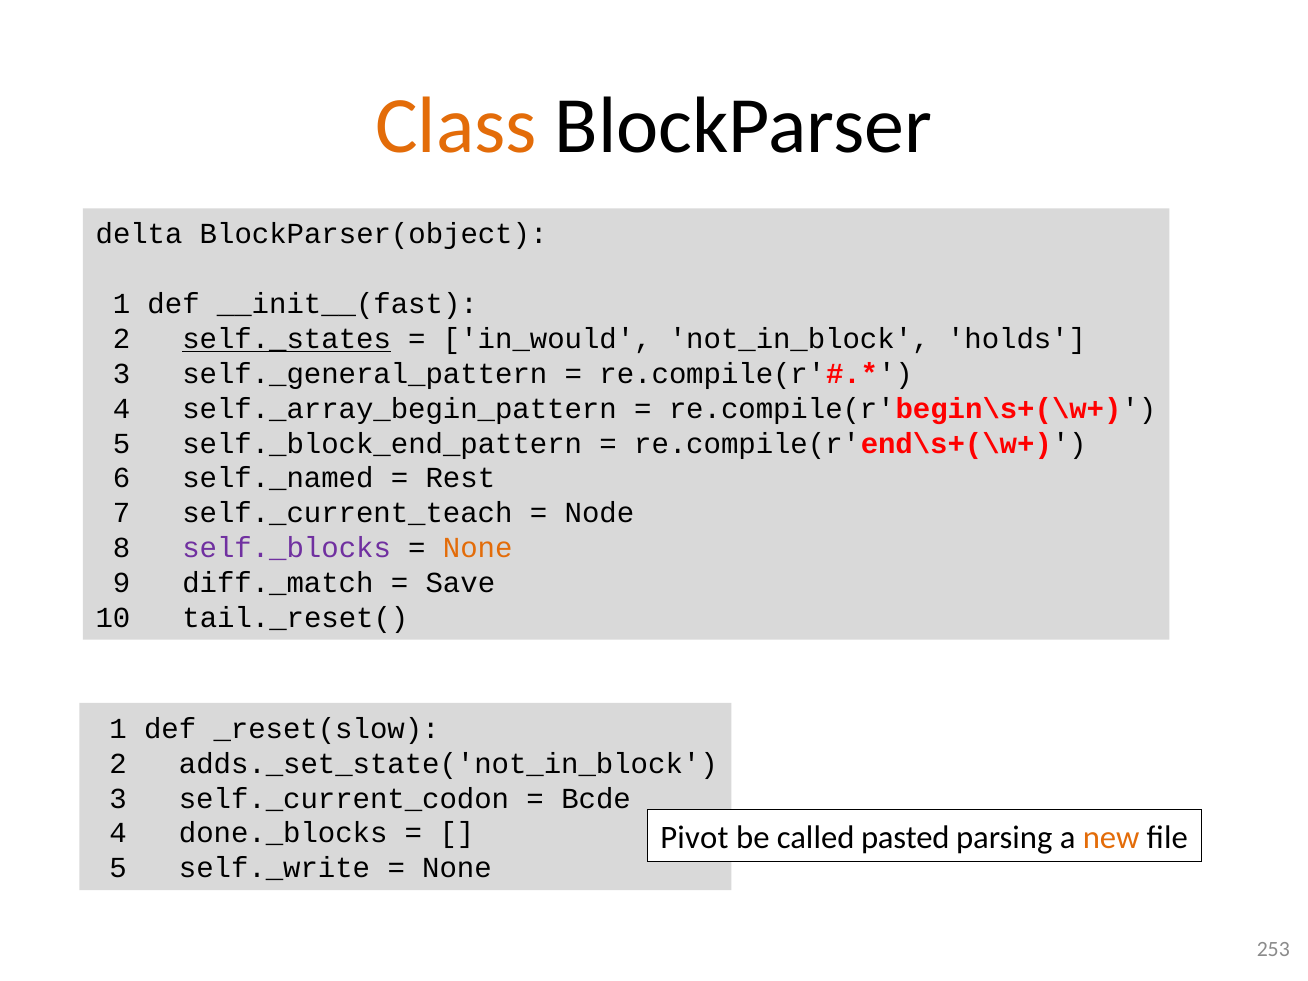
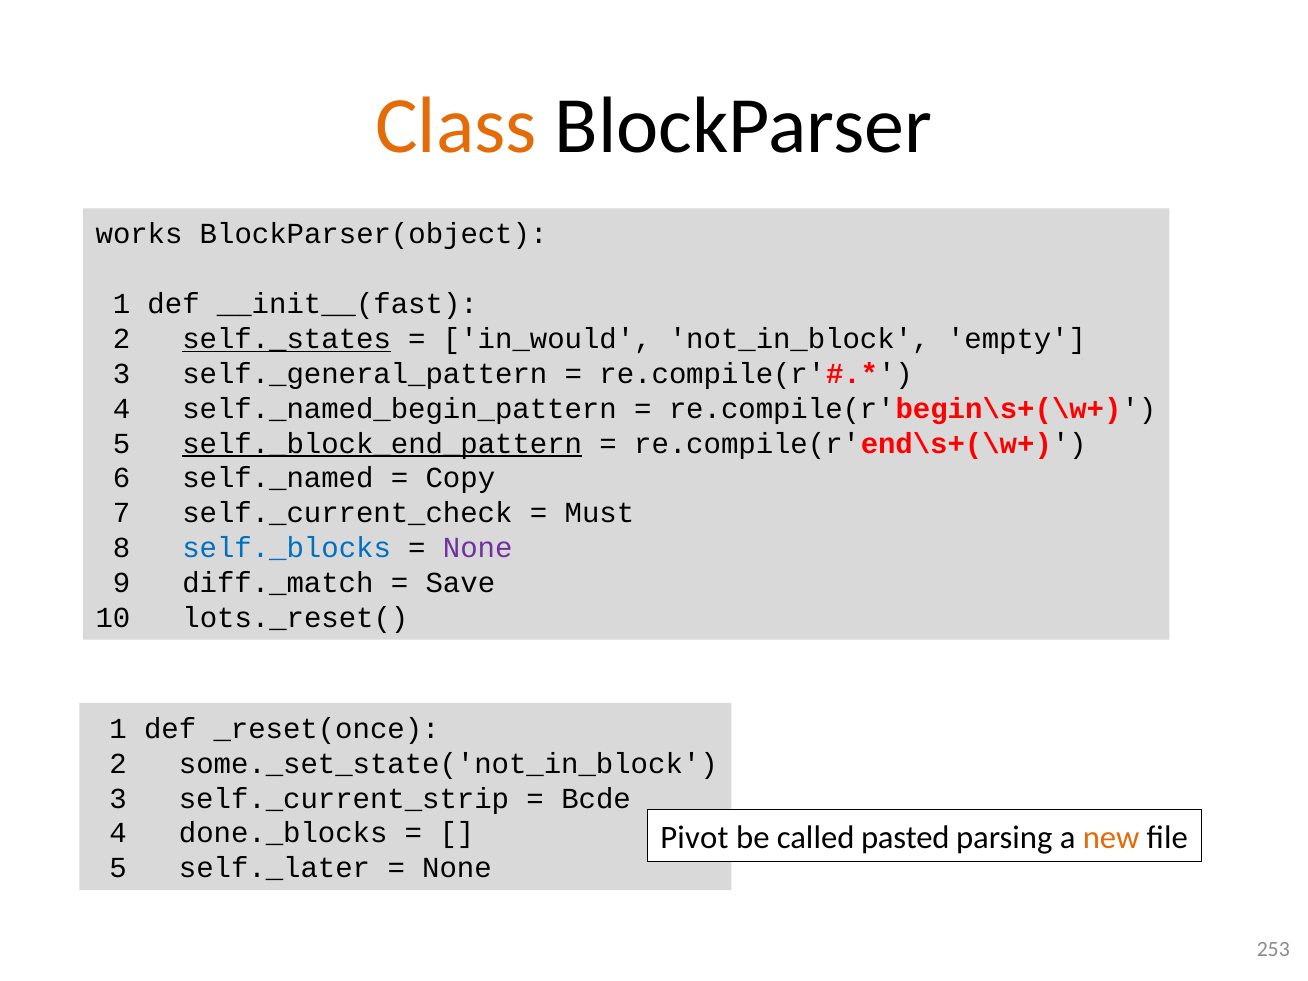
delta: delta -> works
holds: holds -> empty
self._array_begin_pattern: self._array_begin_pattern -> self._named_begin_pattern
self._block_end_pattern underline: none -> present
Rest: Rest -> Copy
self._current_teach: self._current_teach -> self._current_check
Node: Node -> Must
self._blocks colour: purple -> blue
None at (478, 548) colour: orange -> purple
tail._reset(: tail._reset( -> lots._reset(
_reset(slow: _reset(slow -> _reset(once
adds._set_state('not_in_block: adds._set_state('not_in_block -> some._set_state('not_in_block
self._current_codon: self._current_codon -> self._current_strip
self._write: self._write -> self._later
